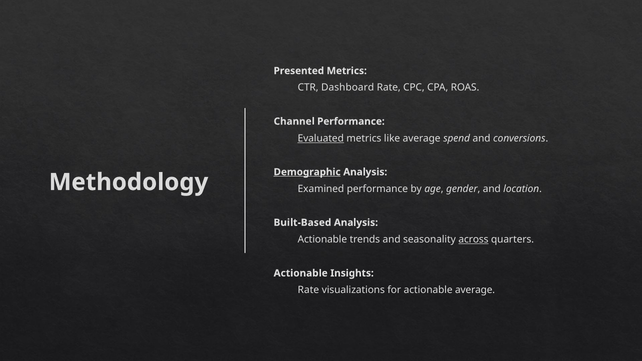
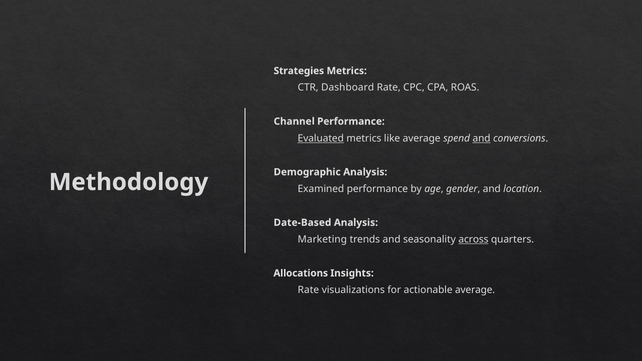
Presented: Presented -> Strategies
and at (482, 138) underline: none -> present
Demographic underline: present -> none
Built-Based: Built-Based -> Date-Based
Actionable at (322, 240): Actionable -> Marketing
Actionable at (301, 273): Actionable -> Allocations
